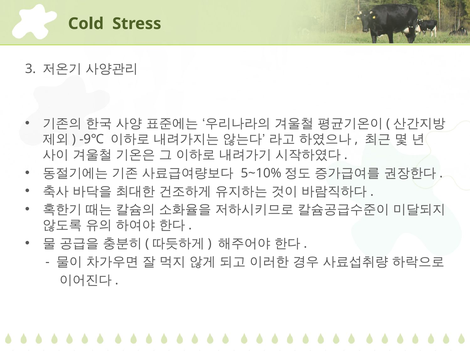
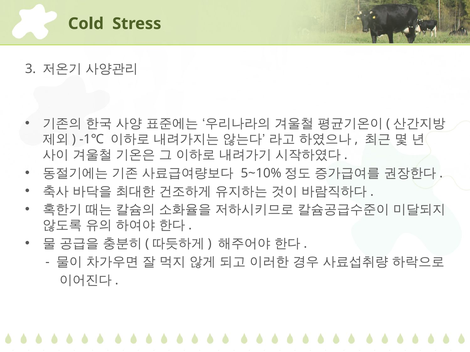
-9℃: -9℃ -> -1℃
